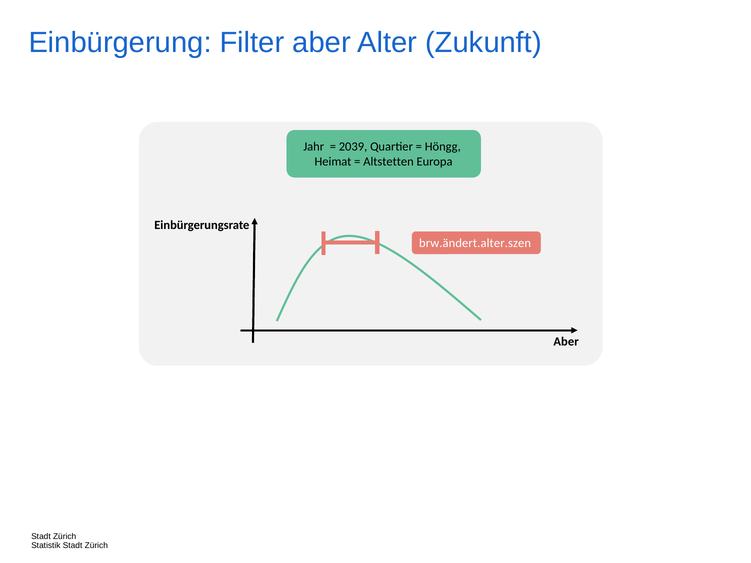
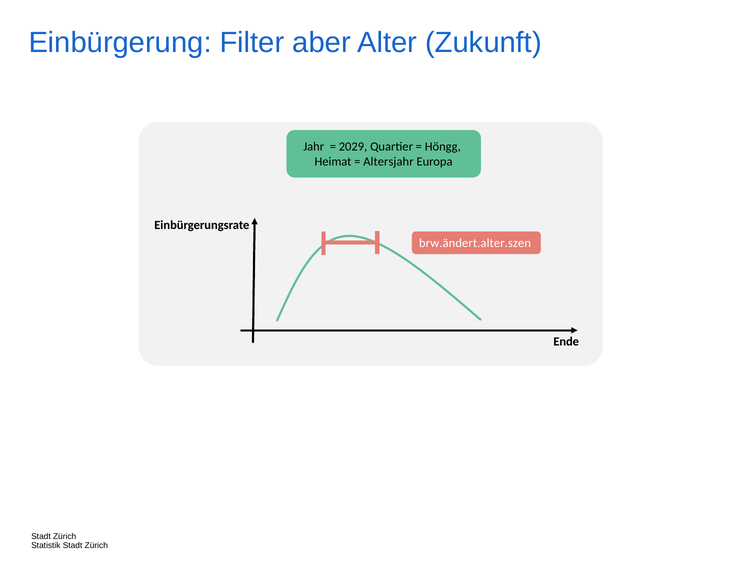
2039: 2039 -> 2029
Altstetten: Altstetten -> Altersjahr
Aber at (566, 342): Aber -> Ende
